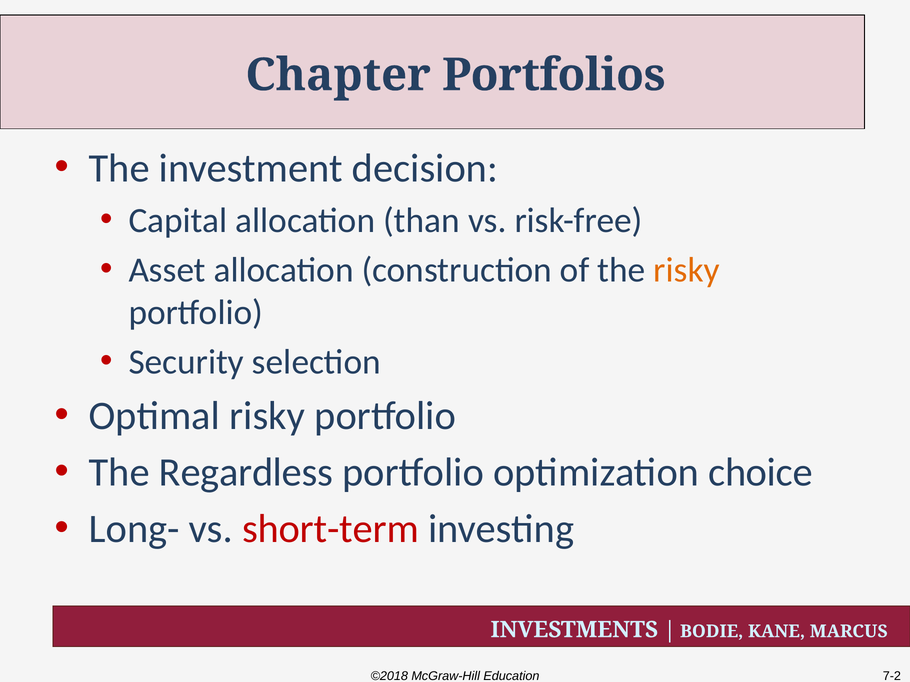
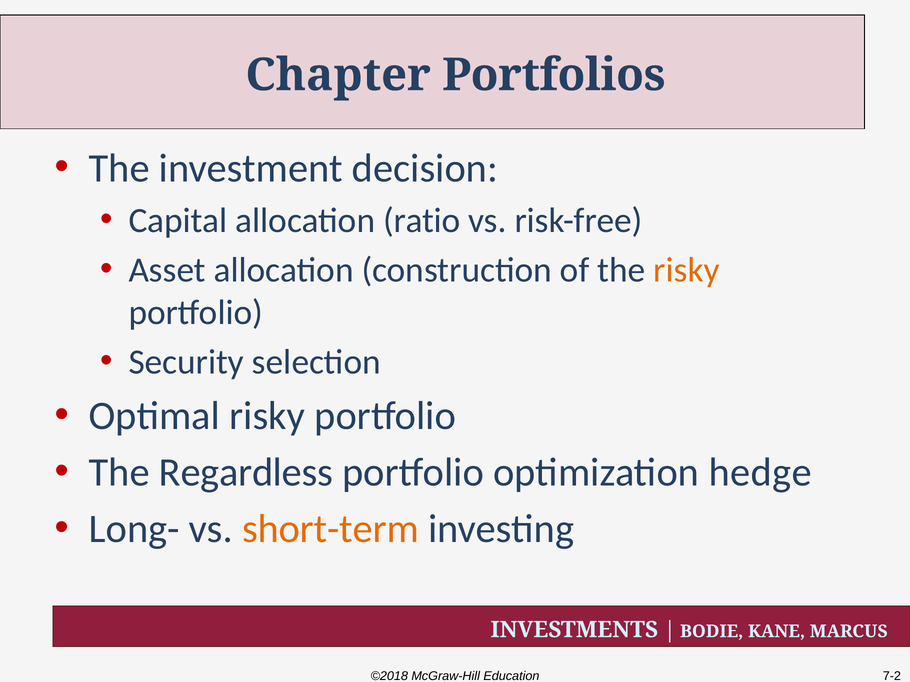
than: than -> ratio
choice: choice -> hedge
short-term colour: red -> orange
